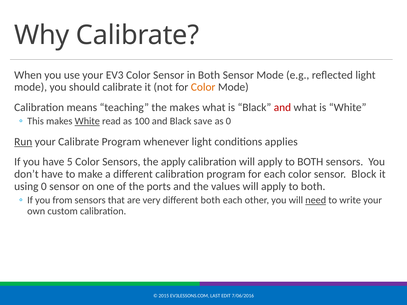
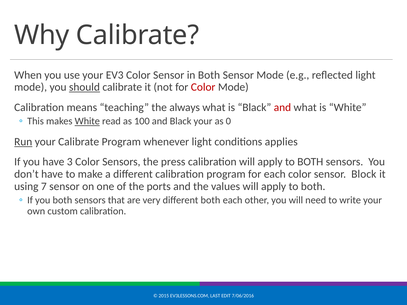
should underline: none -> present
Color at (203, 87) colour: orange -> red
the makes: makes -> always
Black save: save -> your
5: 5 -> 3
the apply: apply -> press
using 0: 0 -> 7
you from: from -> both
need underline: present -> none
